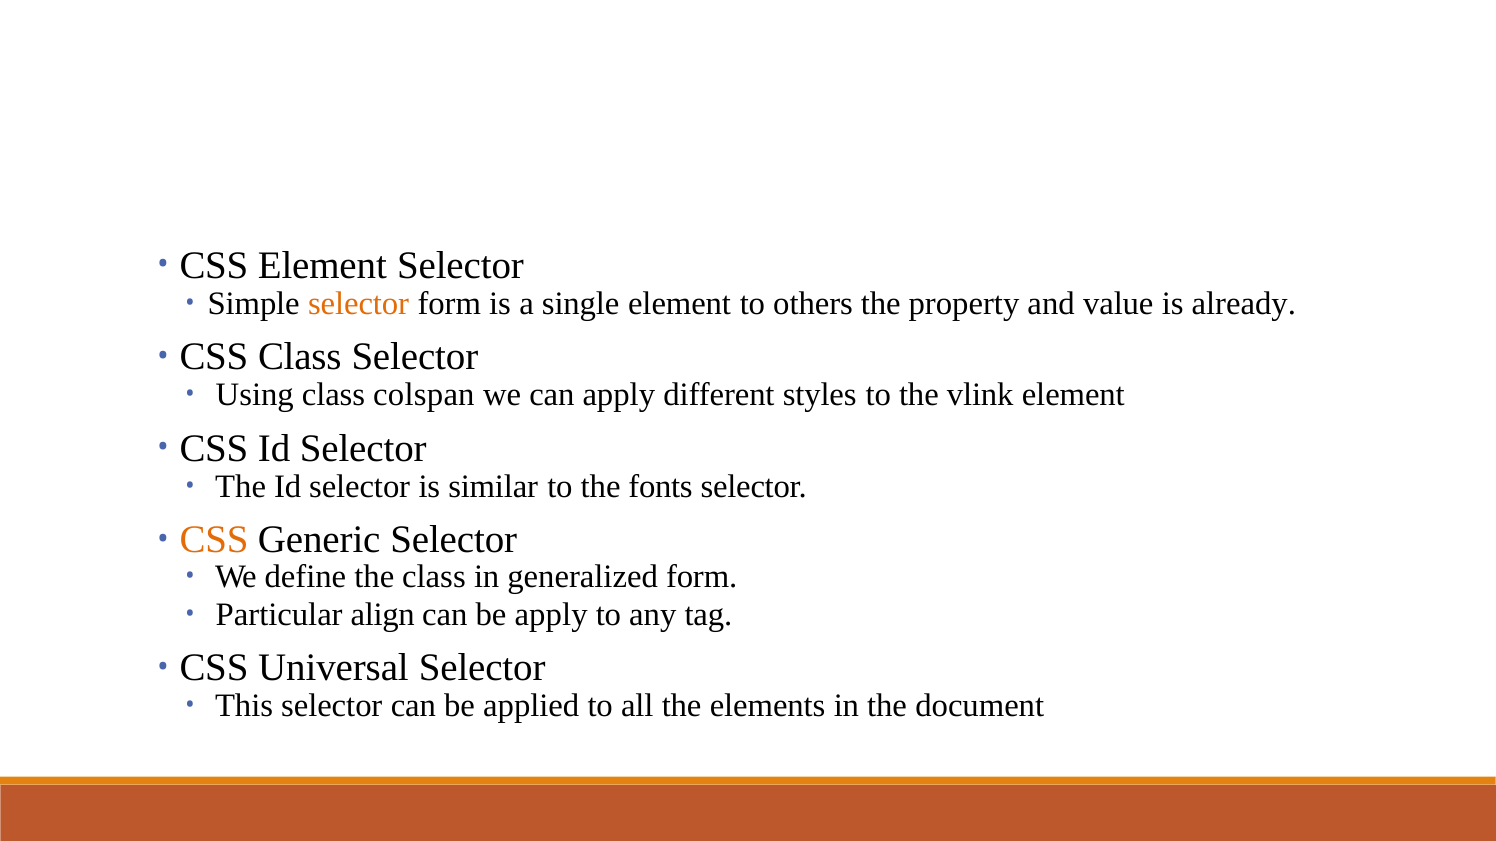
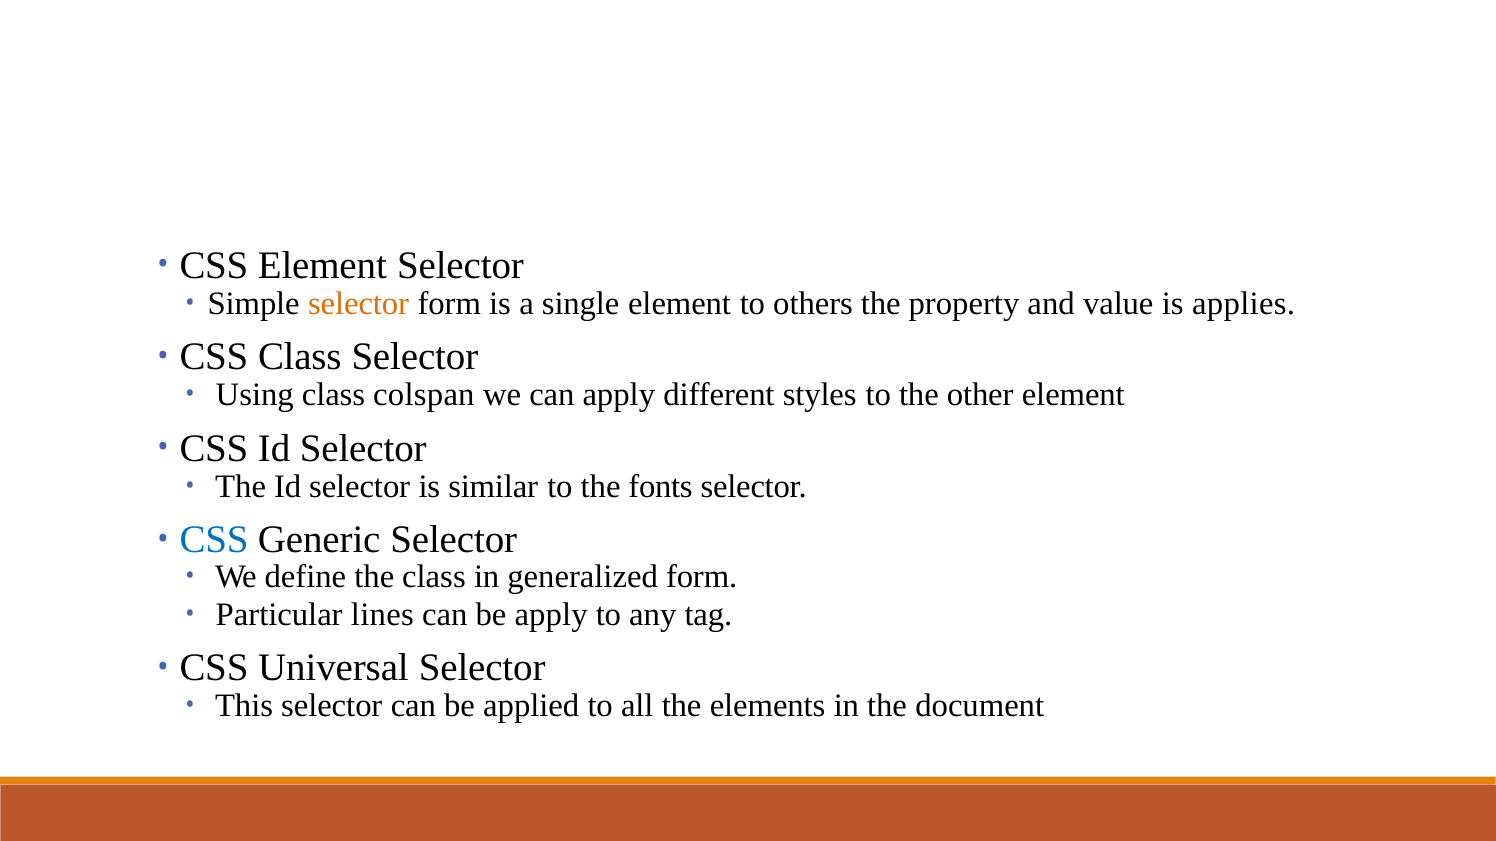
already: already -> applies
vlink: vlink -> other
CSS at (214, 540) colour: orange -> blue
align: align -> lines
